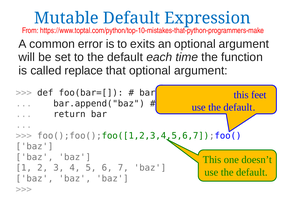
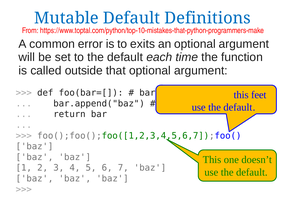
Expression: Expression -> Definitions
replace: replace -> outside
